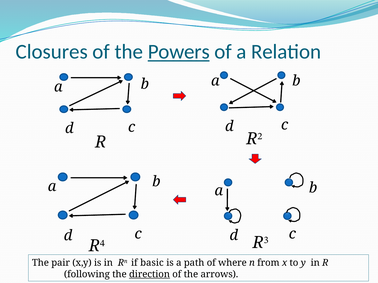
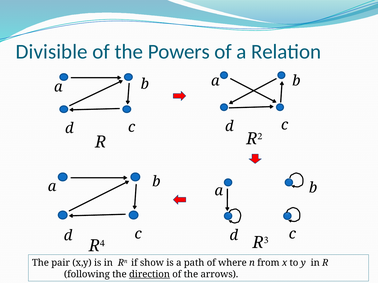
Closures: Closures -> Divisible
Powers underline: present -> none
basic: basic -> show
